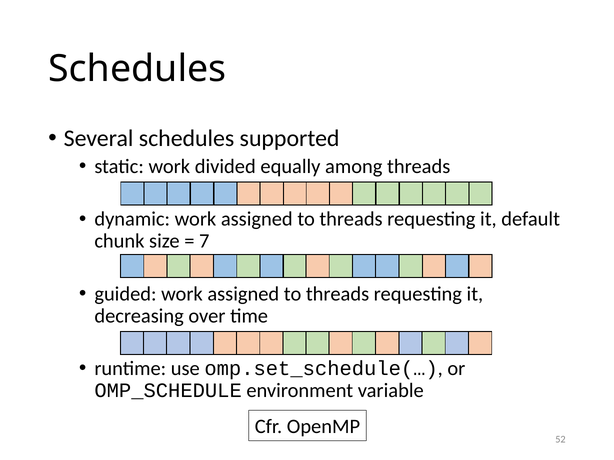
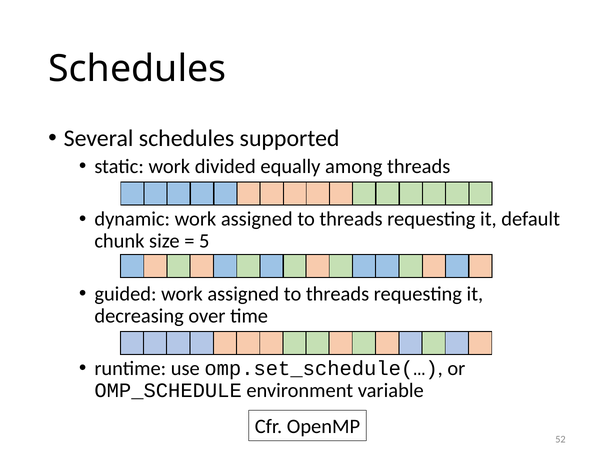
7: 7 -> 5
